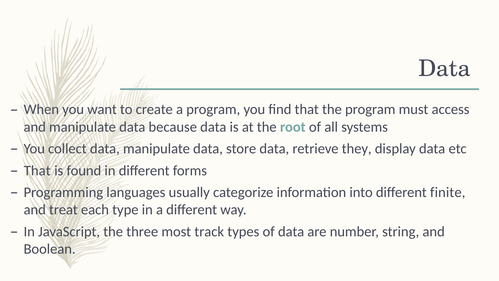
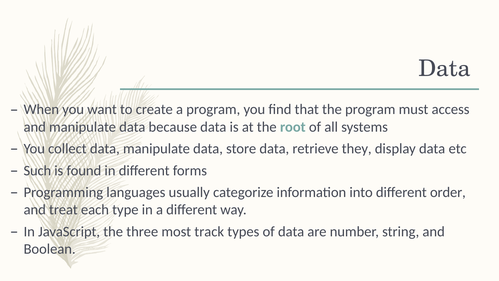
That at (37, 170): That -> Such
finite: finite -> order
